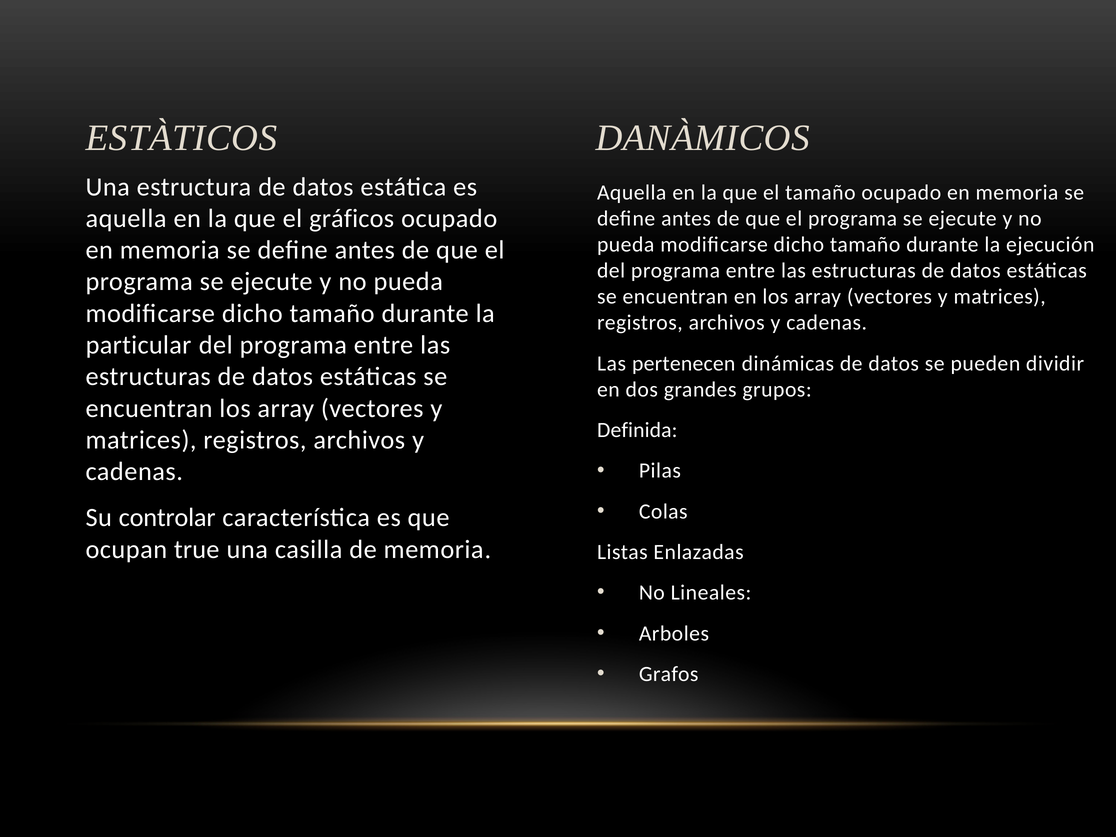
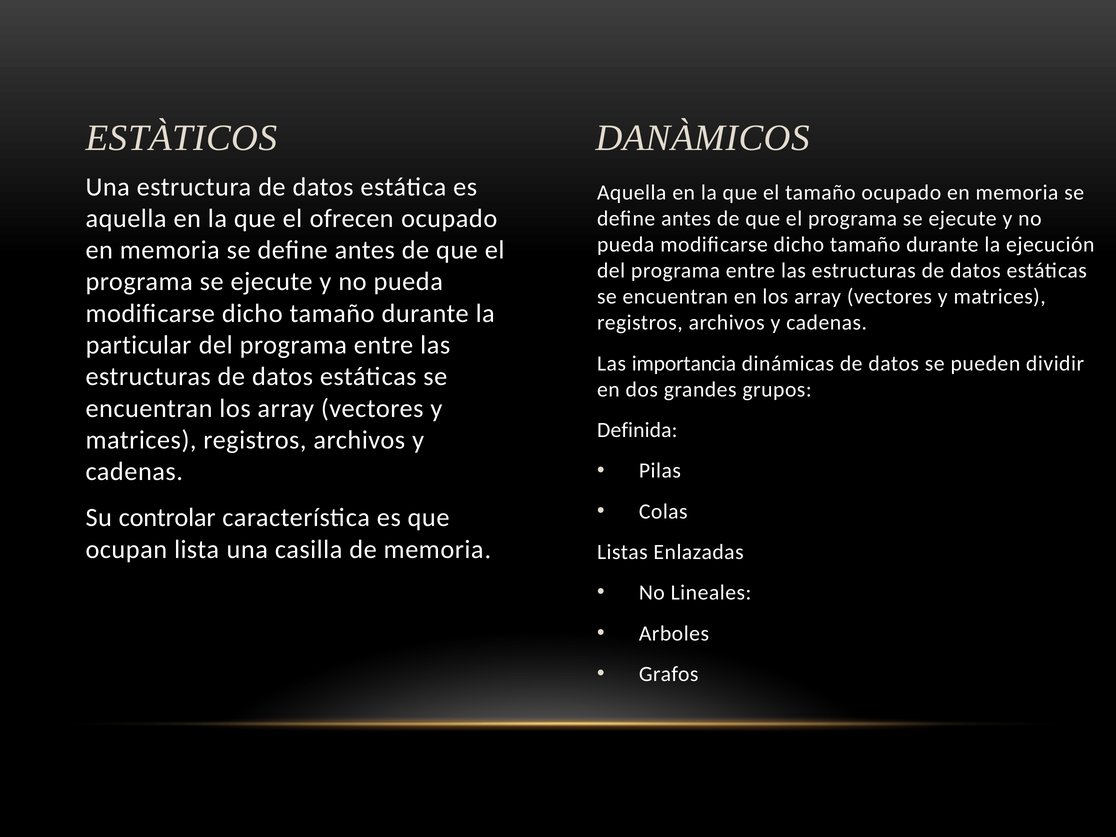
gráficos: gráficos -> ofrecen
pertenecen: pertenecen -> importancia
true: true -> lista
